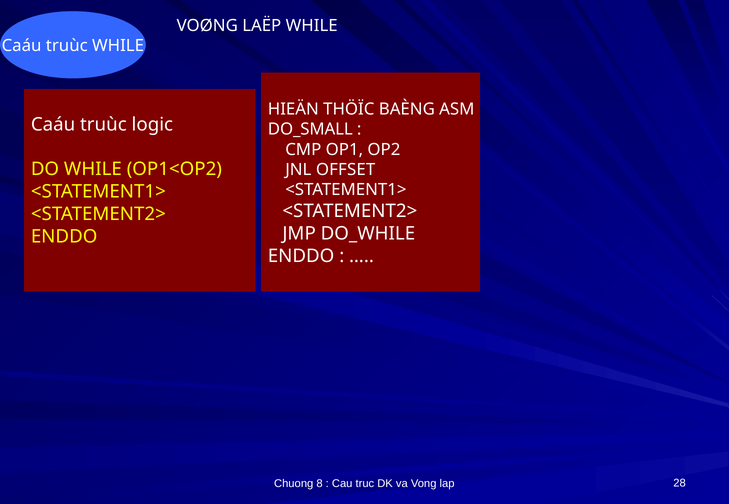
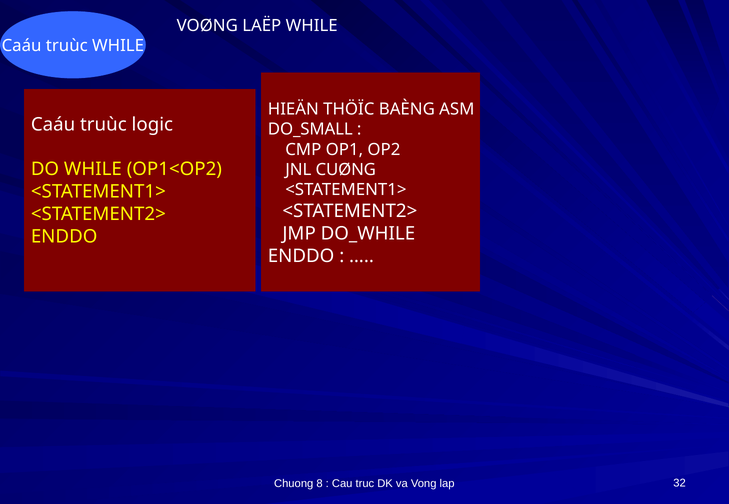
OFFSET: OFFSET -> CUØNG
28: 28 -> 32
